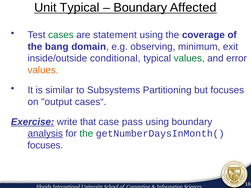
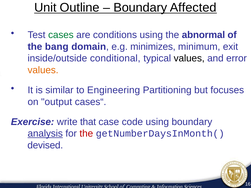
Unit Typical: Typical -> Outline
statement: statement -> conditions
coverage: coverage -> abnormal
observing: observing -> minimizes
values at (189, 58) colour: green -> black
Subsystems: Subsystems -> Engineering
Exercise underline: present -> none
pass: pass -> code
the at (86, 134) colour: green -> red
focuses at (45, 145): focuses -> devised
